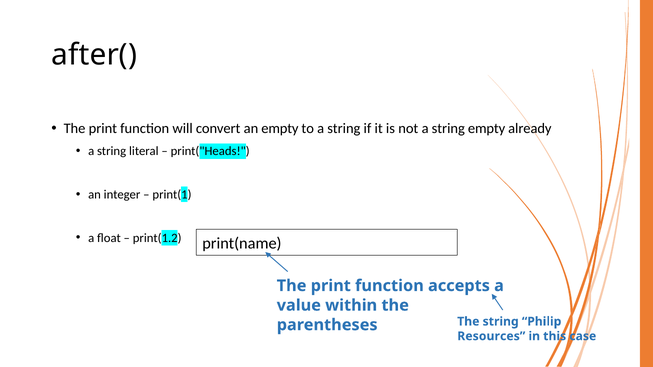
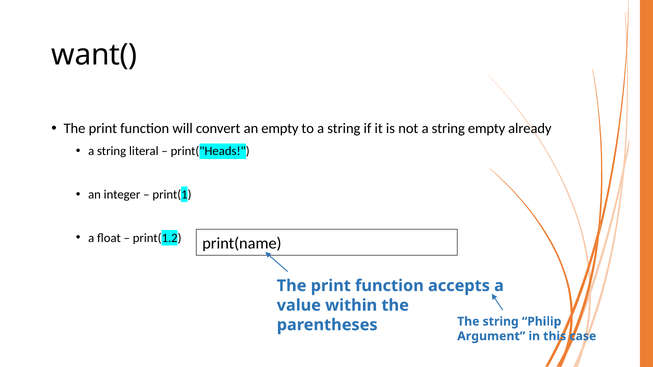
after(: after( -> want(
Resources: Resources -> Argument
